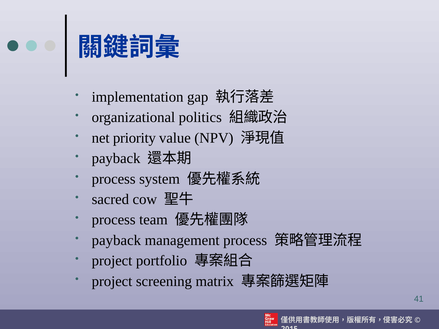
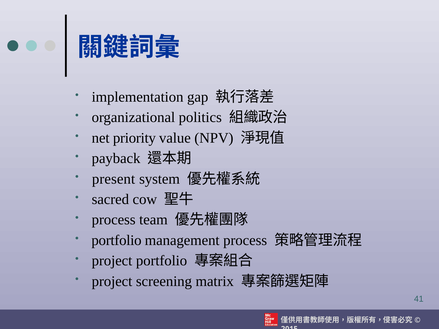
process at (114, 179): process -> present
payback at (116, 240): payback -> portfolio
